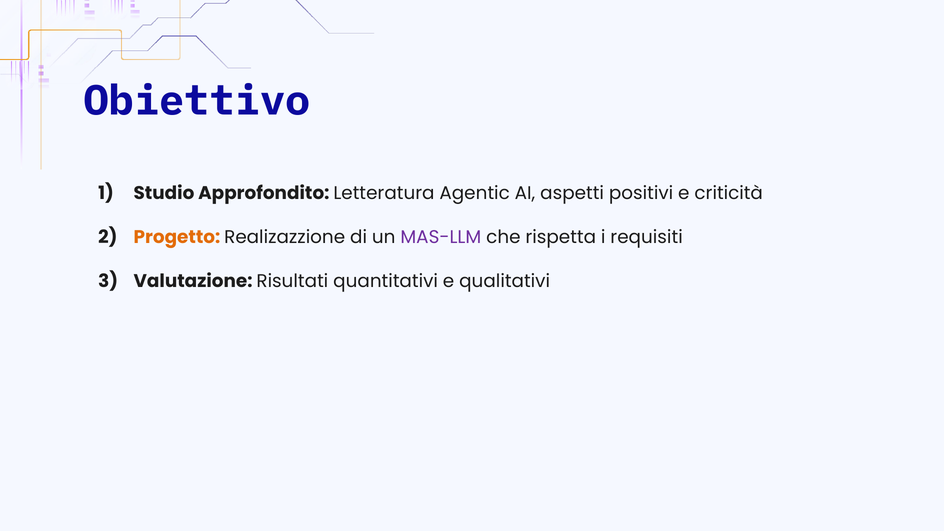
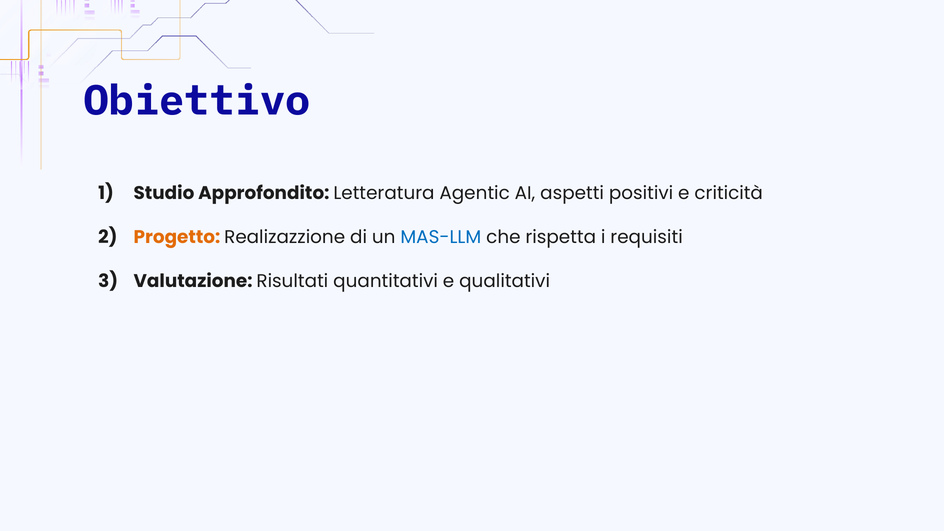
MAS-LLM colour: purple -> blue
